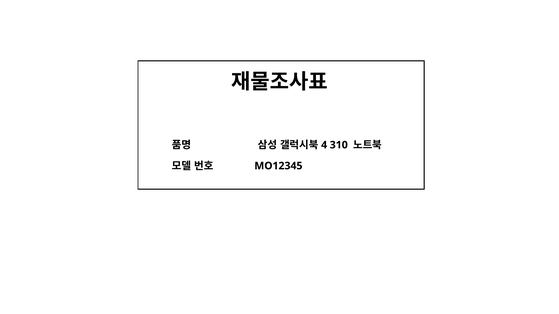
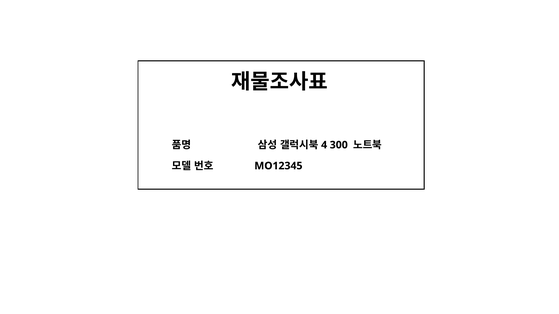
310: 310 -> 300
